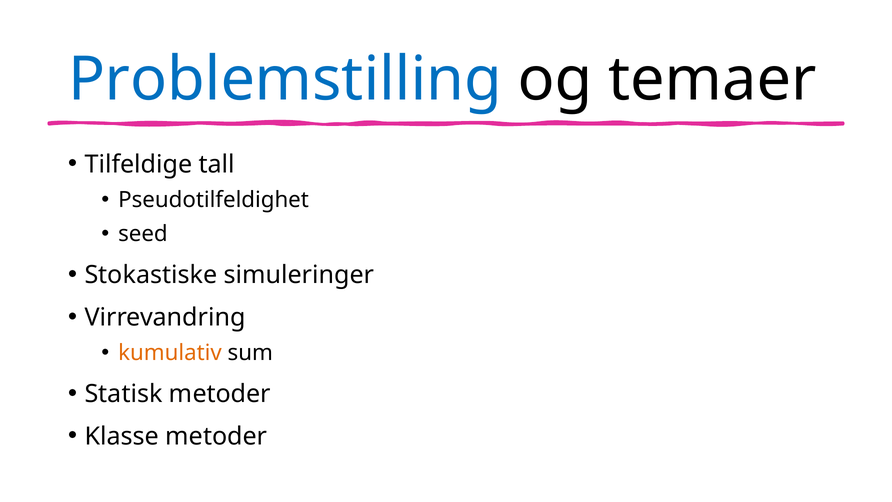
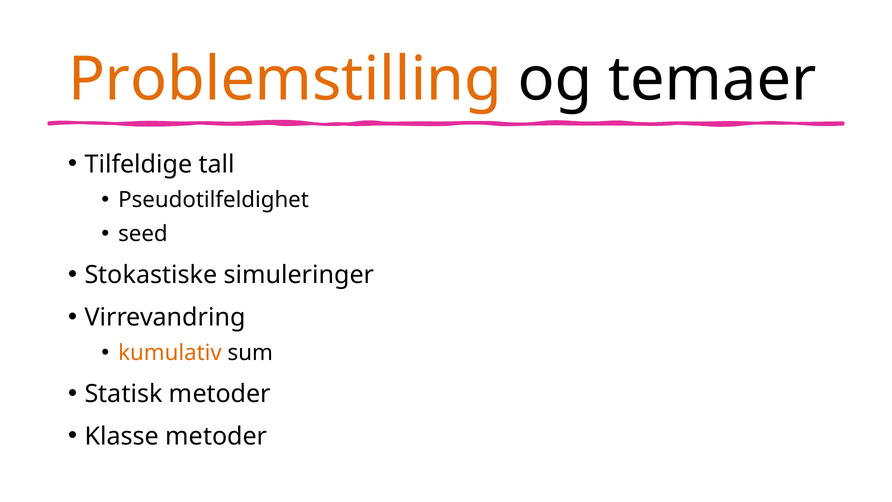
Problemstilling colour: blue -> orange
